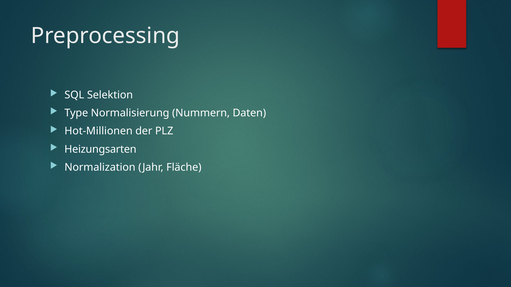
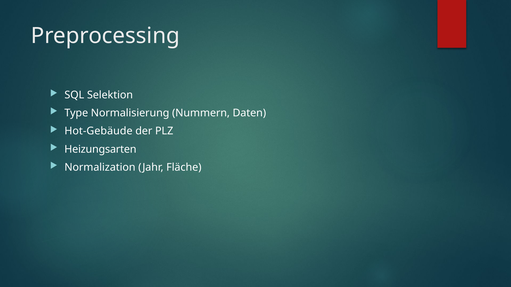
Hot-Millionen: Hot-Millionen -> Hot-Gebäude
